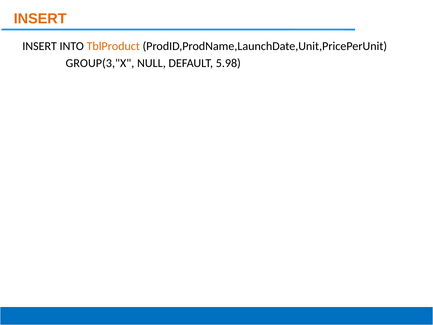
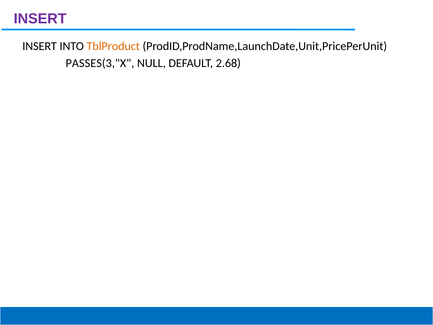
INSERT at (40, 19) colour: orange -> purple
GROUP(3,"X: GROUP(3,"X -> PASSES(3,"X
5.98: 5.98 -> 2.68
